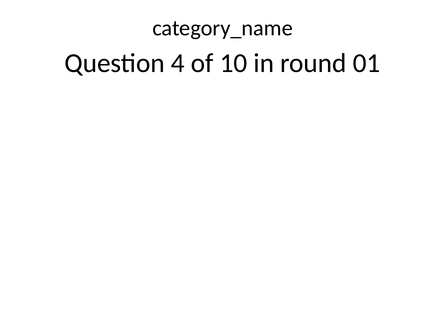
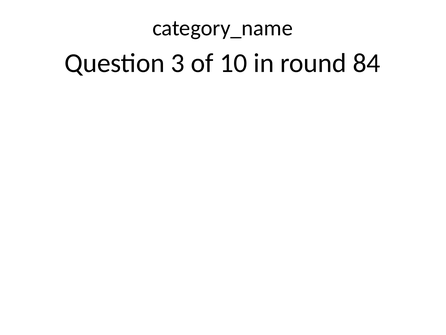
4: 4 -> 3
01: 01 -> 84
